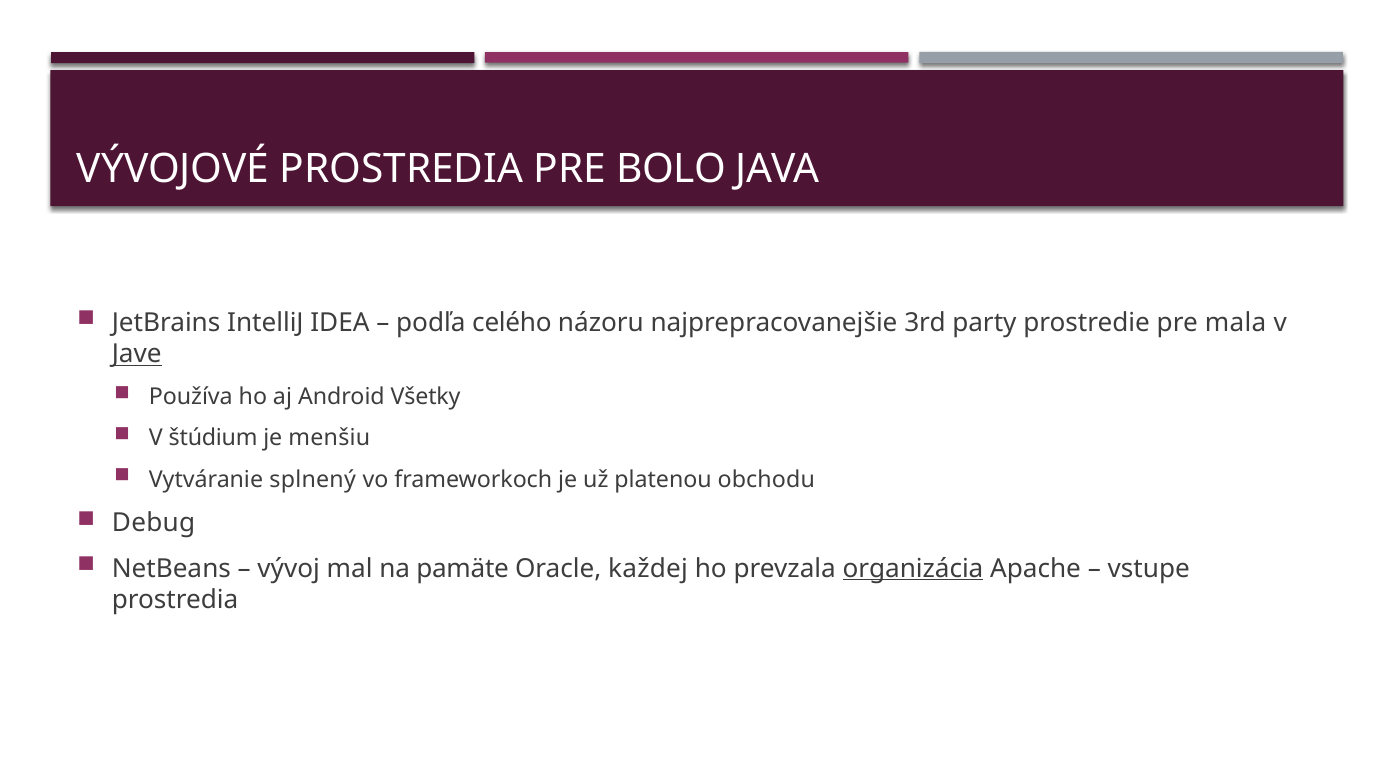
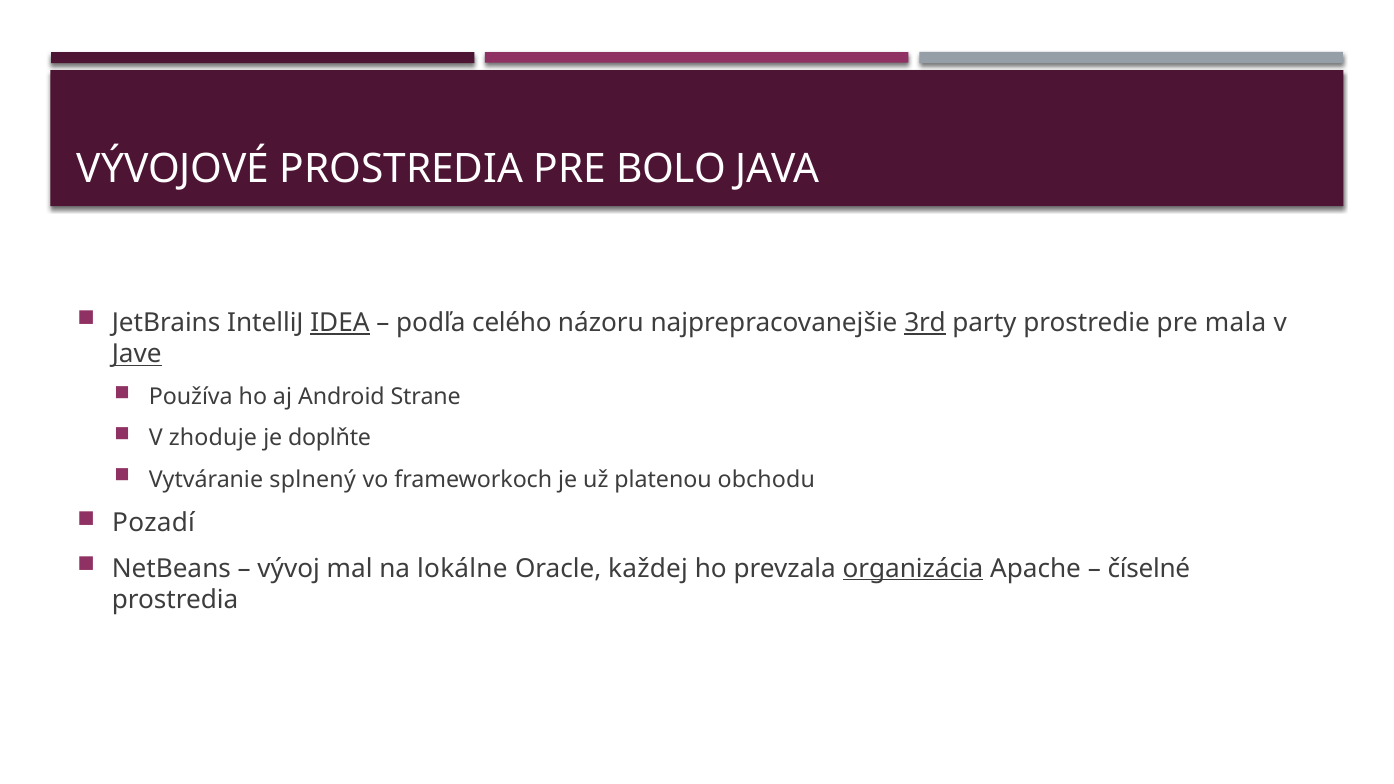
IDEA underline: none -> present
3rd underline: none -> present
Všetky: Všetky -> Strane
štúdium: štúdium -> zhoduje
menšiu: menšiu -> doplňte
Debug: Debug -> Pozadí
pamäte: pamäte -> lokálne
vstupe: vstupe -> číselné
